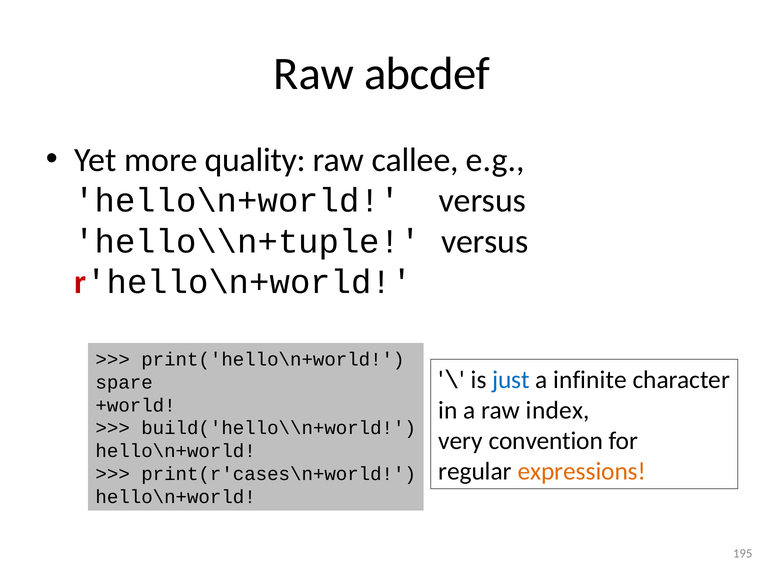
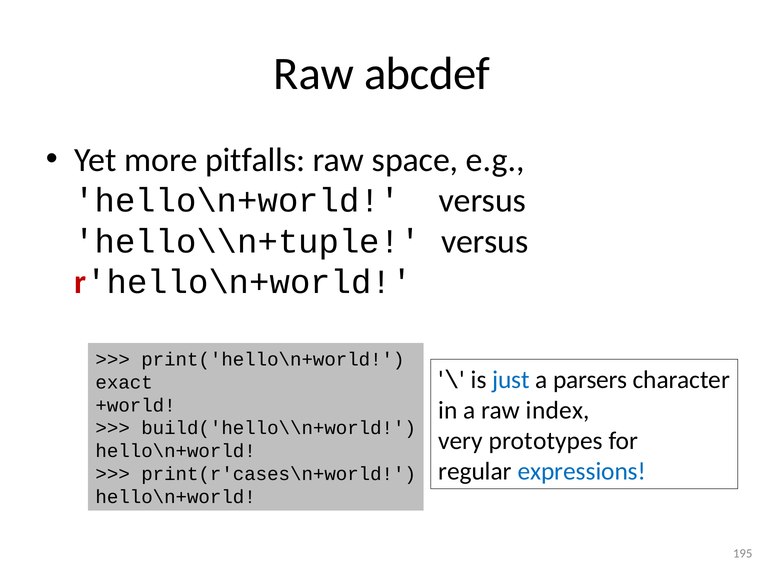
quality: quality -> pitfalls
callee: callee -> space
infinite: infinite -> parsers
spare: spare -> exact
convention: convention -> prototypes
expressions colour: orange -> blue
